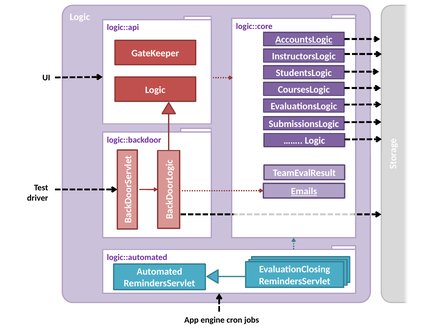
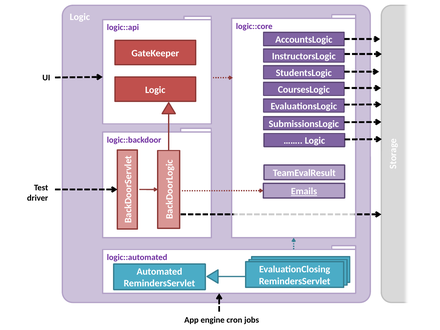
AccountsLogic underline: present -> none
